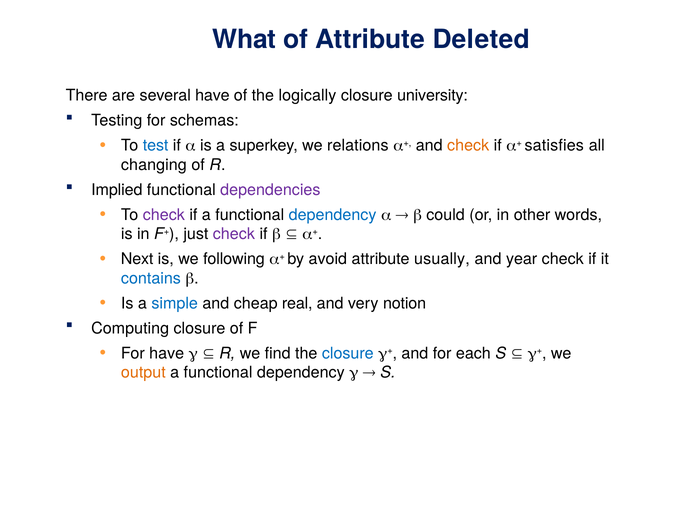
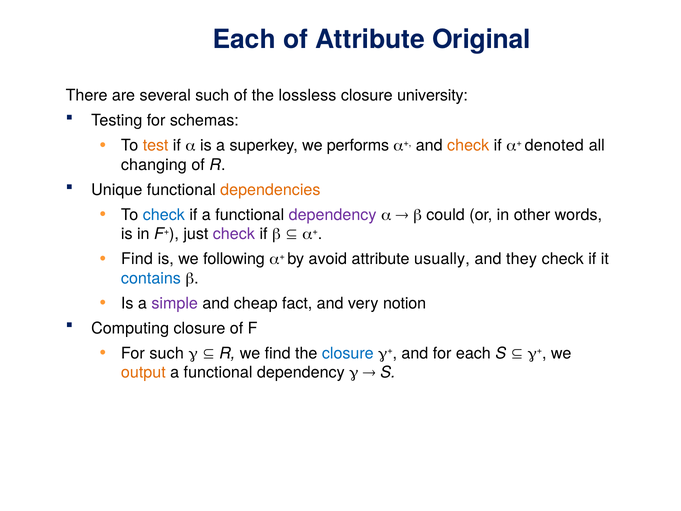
What at (244, 39): What -> Each
Deleted: Deleted -> Original
several have: have -> such
logically: logically -> lossless
test colour: blue -> orange
relations: relations -> performs
satisfies: satisfies -> denoted
Implied: Implied -> Unique
dependencies colour: purple -> orange
check at (164, 215) colour: purple -> blue
dependency at (333, 215) colour: blue -> purple
Next at (137, 259): Next -> Find
year: year -> they
simple colour: blue -> purple
real: real -> fact
For have: have -> such
